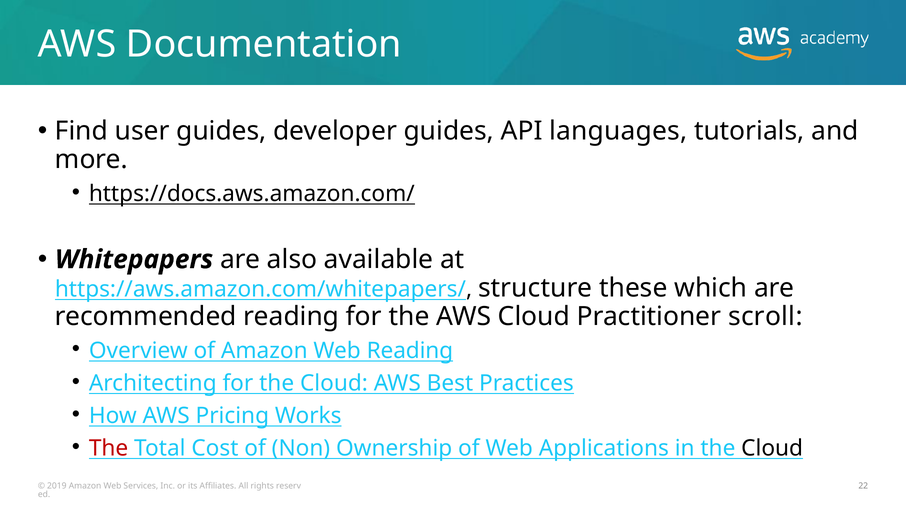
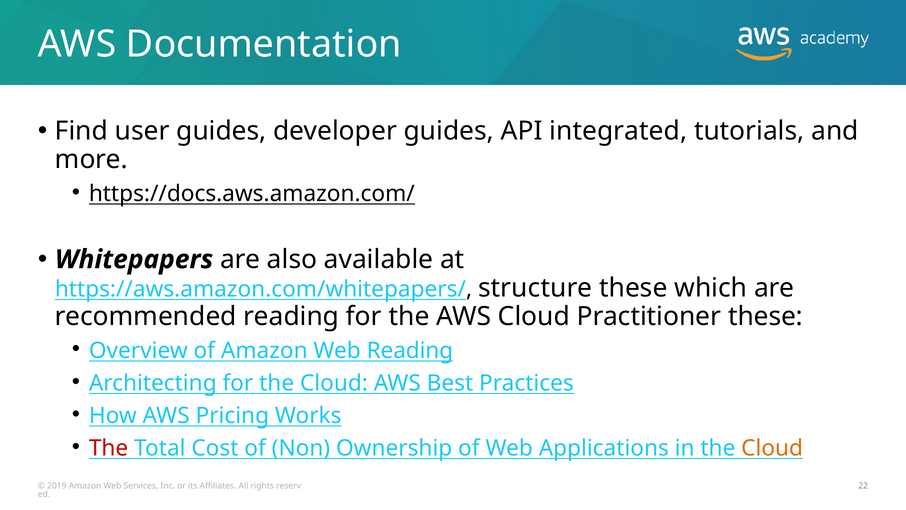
languages: languages -> integrated
Practitioner scroll: scroll -> these
Cloud at (772, 448) colour: black -> orange
